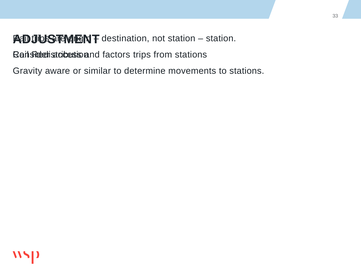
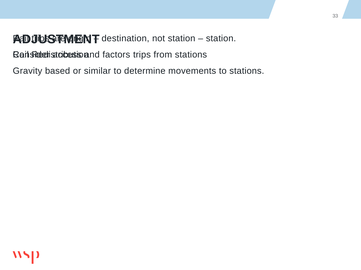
aware: aware -> based
